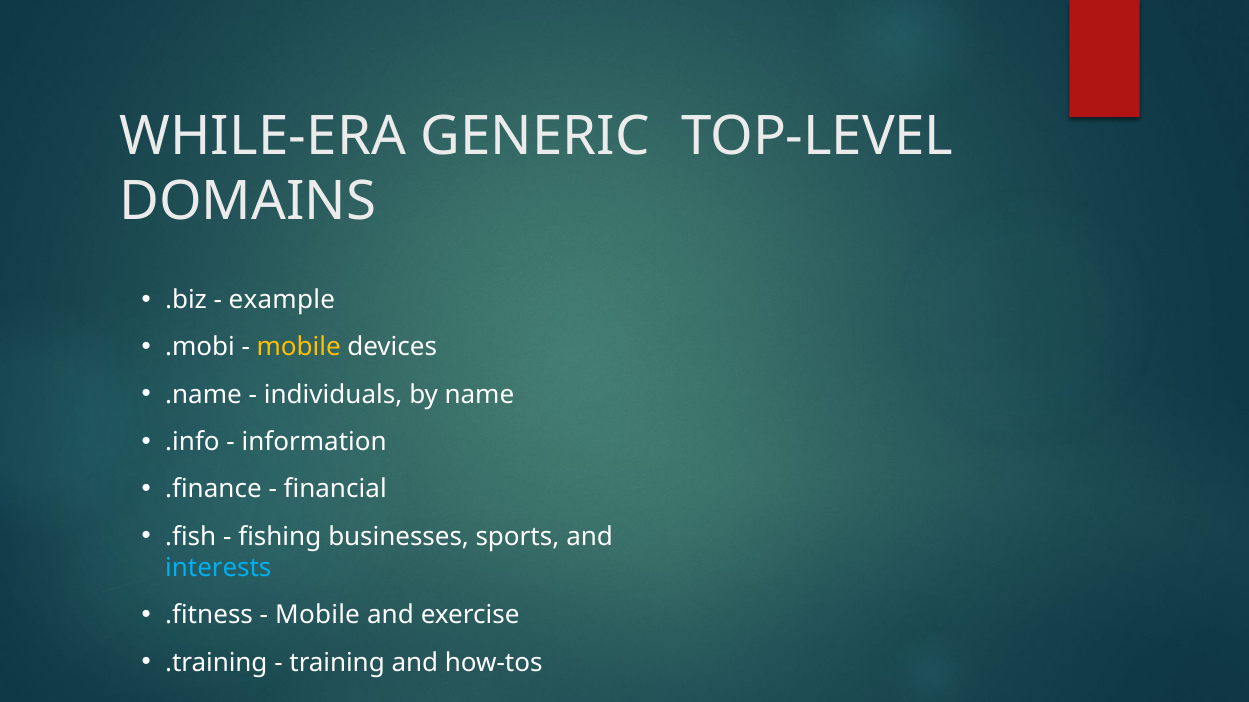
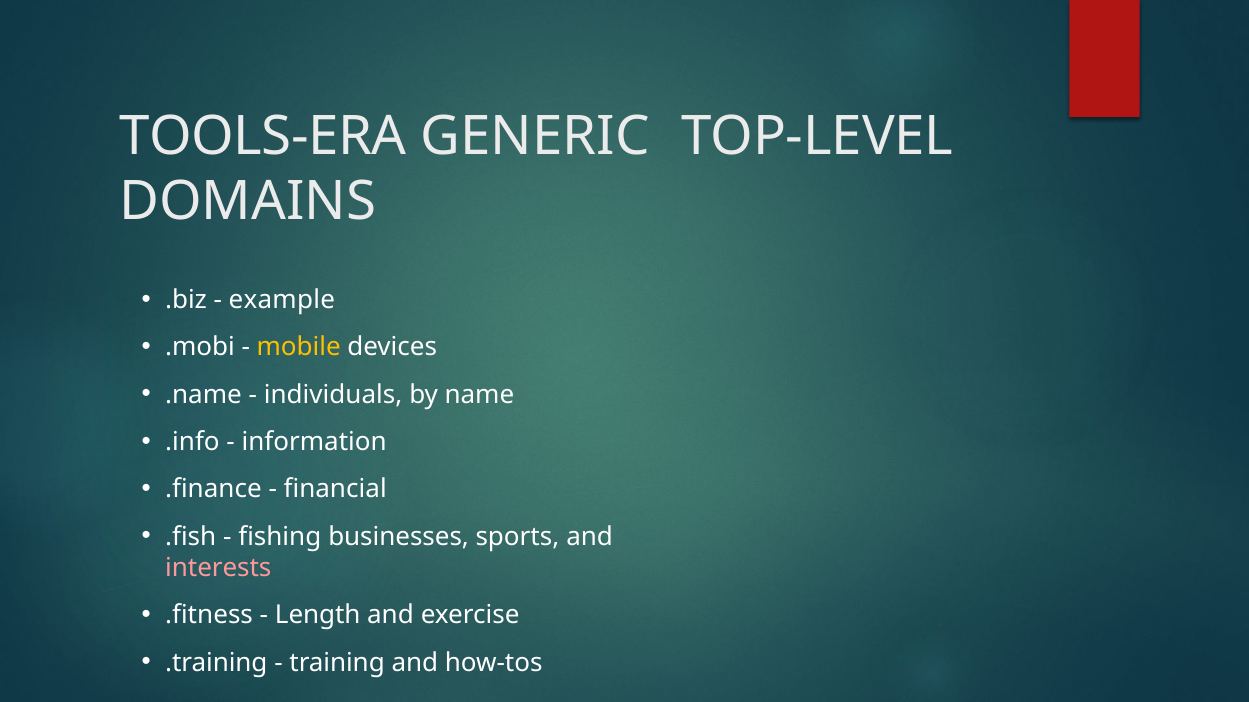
WHILE-ERA: WHILE-ERA -> TOOLS-ERA
interests colour: light blue -> pink
Mobile at (318, 616): Mobile -> Length
